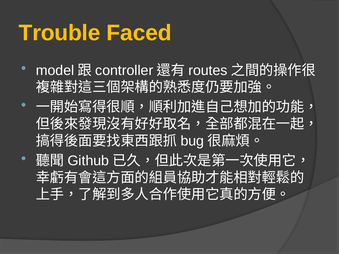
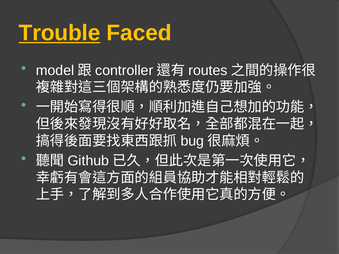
Trouble underline: none -> present
